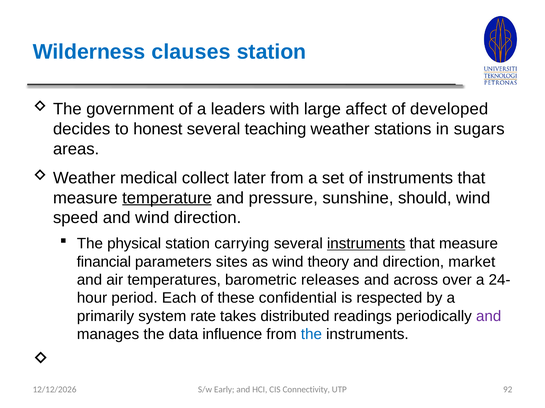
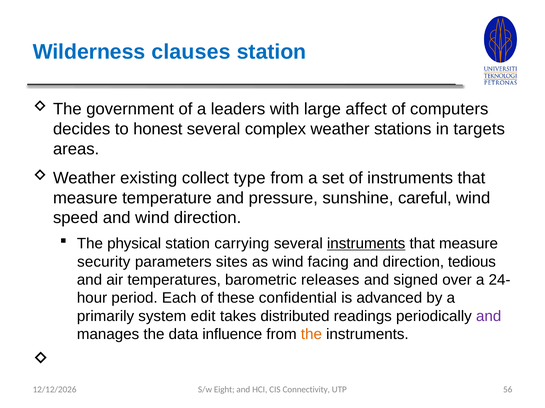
developed: developed -> computers
teaching: teaching -> complex
sugars: sugars -> targets
medical: medical -> existing
later: later -> type
temperature underline: present -> none
should: should -> careful
financial: financial -> security
theory: theory -> facing
market: market -> tedious
across: across -> signed
respected: respected -> advanced
rate: rate -> edit
the at (311, 335) colour: blue -> orange
Early: Early -> Eight
92: 92 -> 56
